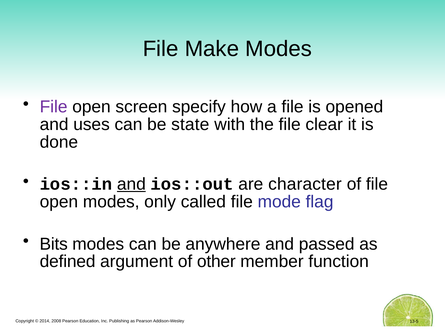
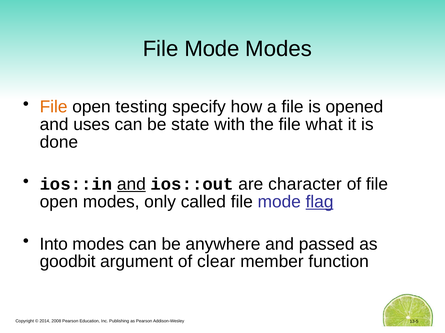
Make at (212, 49): Make -> Mode
File at (54, 107) colour: purple -> orange
screen: screen -> testing
clear: clear -> what
flag underline: none -> present
Bits: Bits -> Into
defined: defined -> goodbit
other: other -> clear
